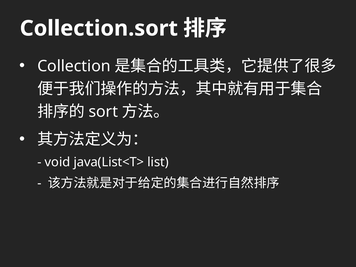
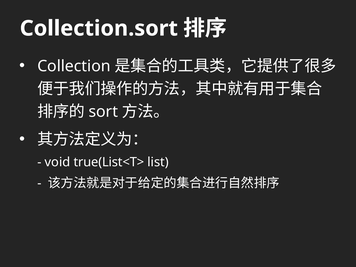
java(List<T>: java(List<T> -> true(List<T>
